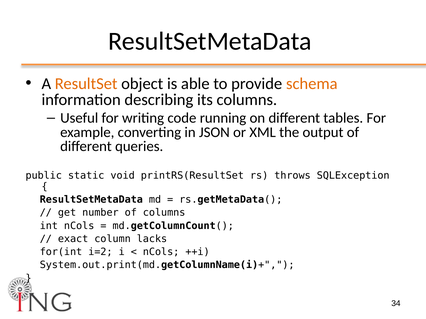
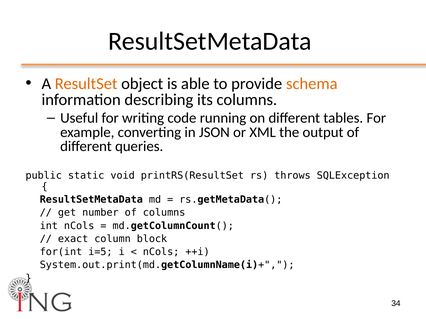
lacks: lacks -> block
i=2: i=2 -> i=5
